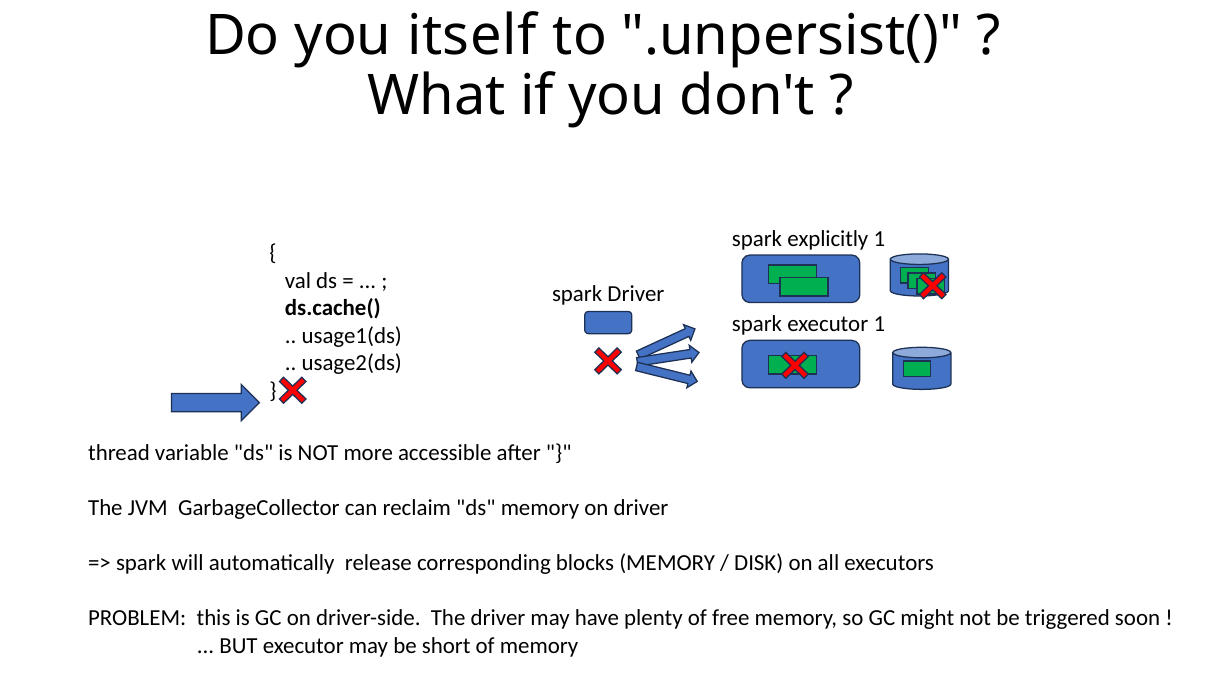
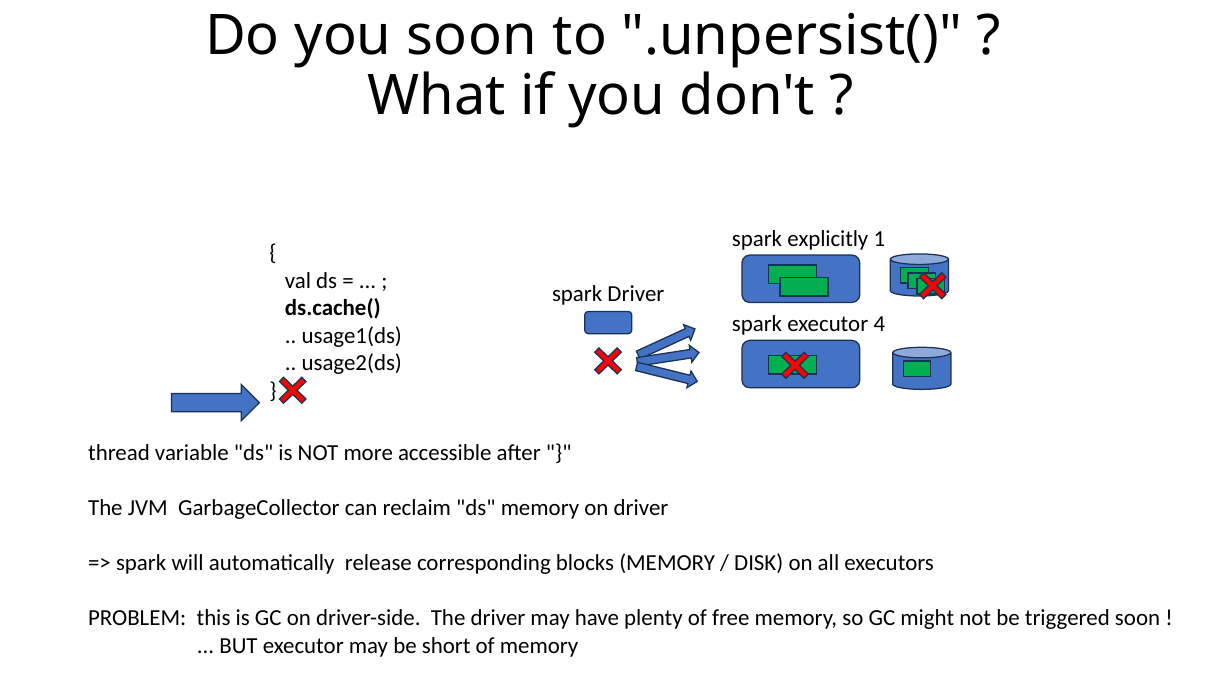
you itself: itself -> soon
executor 1: 1 -> 4
